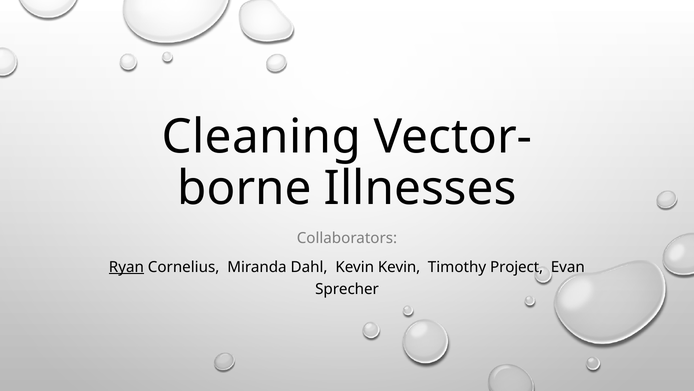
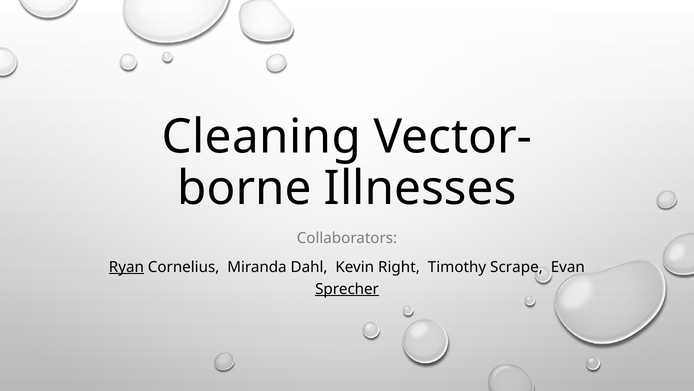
Kevin Kevin: Kevin -> Right
Project: Project -> Scrape
Sprecher underline: none -> present
